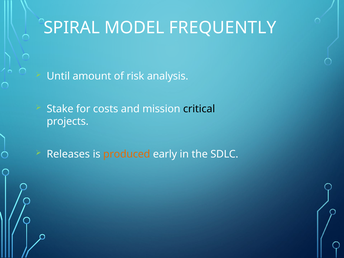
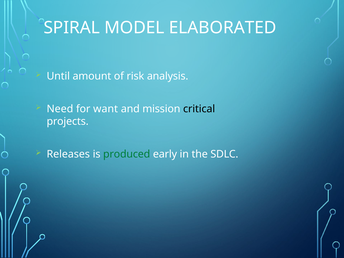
FREQUENTLY: FREQUENTLY -> ELABORATED
Stake: Stake -> Need
costs: costs -> want
produced colour: orange -> green
